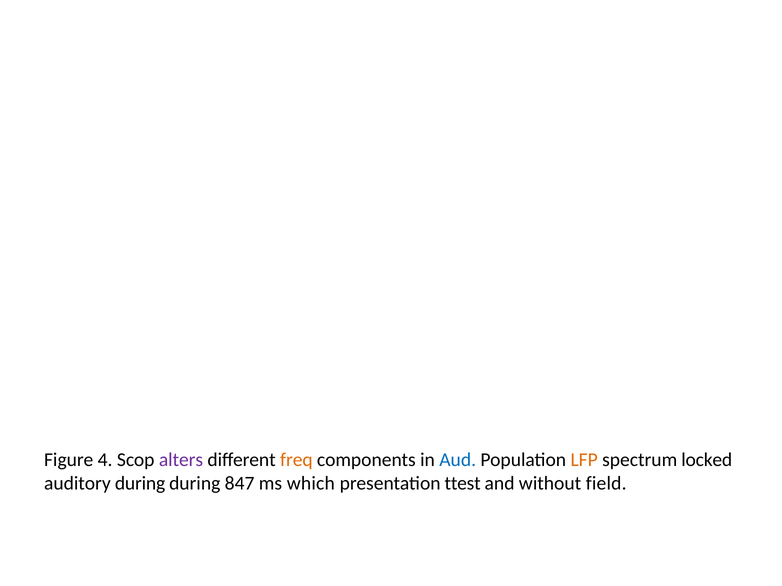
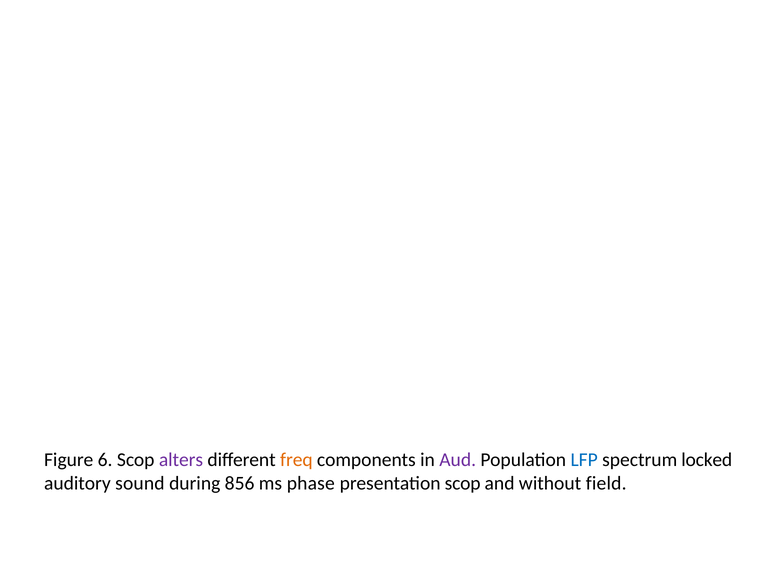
4: 4 -> 6
Aud colour: blue -> purple
LFP colour: orange -> blue
auditory during: during -> sound
847: 847 -> 856
which: which -> phase
presentation ttest: ttest -> scop
